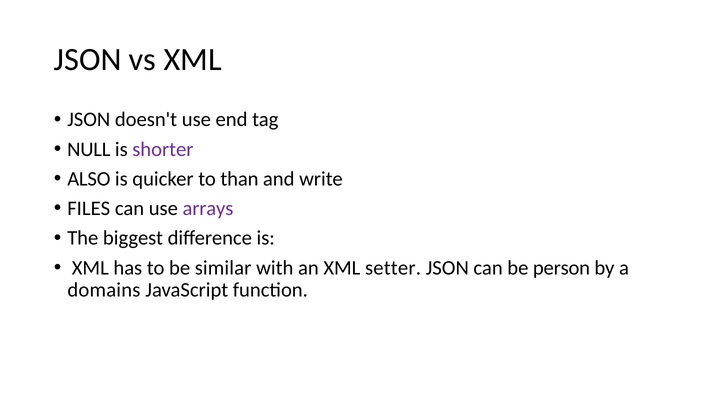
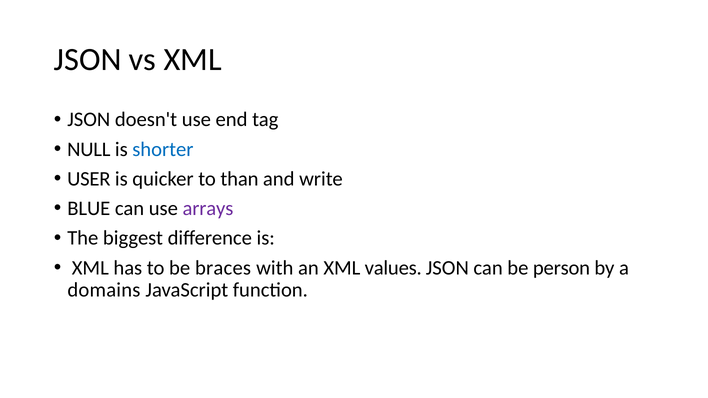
shorter colour: purple -> blue
ALSO: ALSO -> USER
FILES: FILES -> BLUE
similar: similar -> braces
setter: setter -> values
